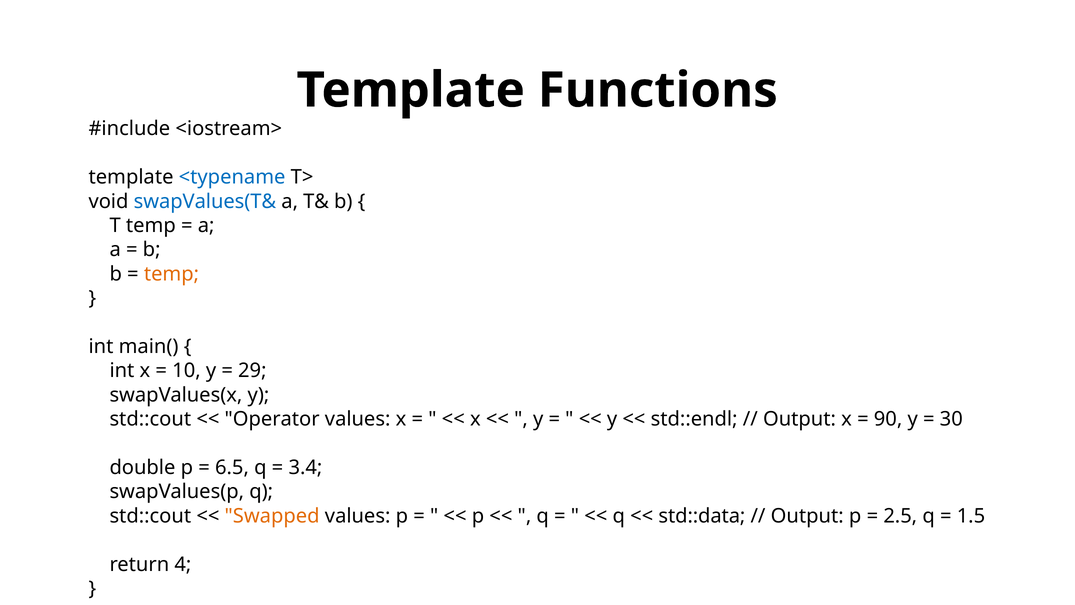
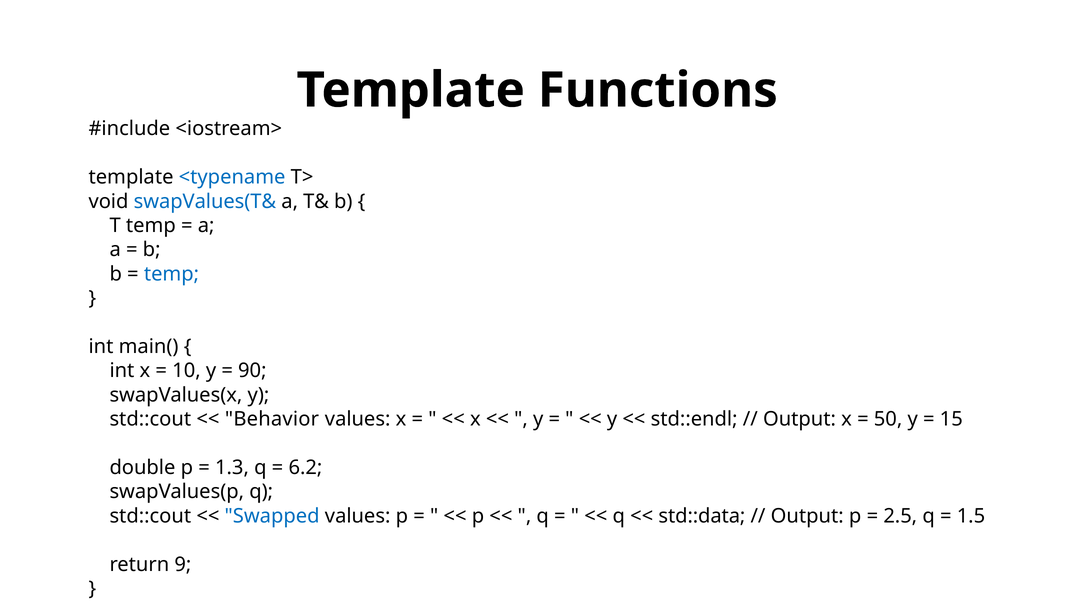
temp at (171, 274) colour: orange -> blue
29: 29 -> 90
Operator: Operator -> Behavior
90: 90 -> 50
30: 30 -> 15
6.5: 6.5 -> 1.3
3.4: 3.4 -> 6.2
Swapped colour: orange -> blue
4: 4 -> 9
